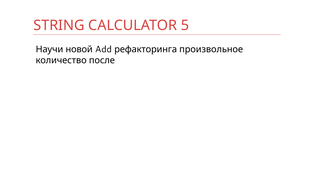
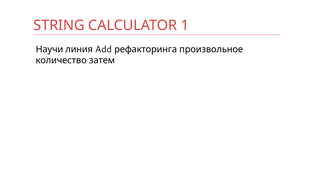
5: 5 -> 1
новой: новой -> линия
после: после -> затем
